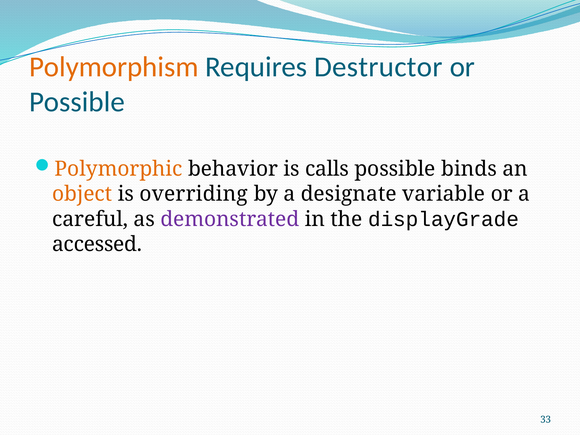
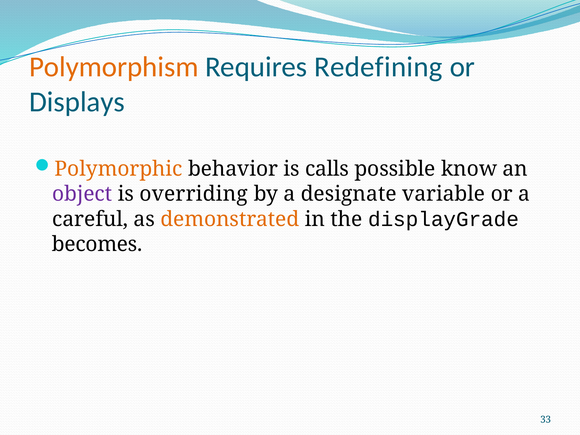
Destructor: Destructor -> Redefining
Possible at (77, 102): Possible -> Displays
binds: binds -> know
object colour: orange -> purple
demonstrated colour: purple -> orange
accessed: accessed -> becomes
